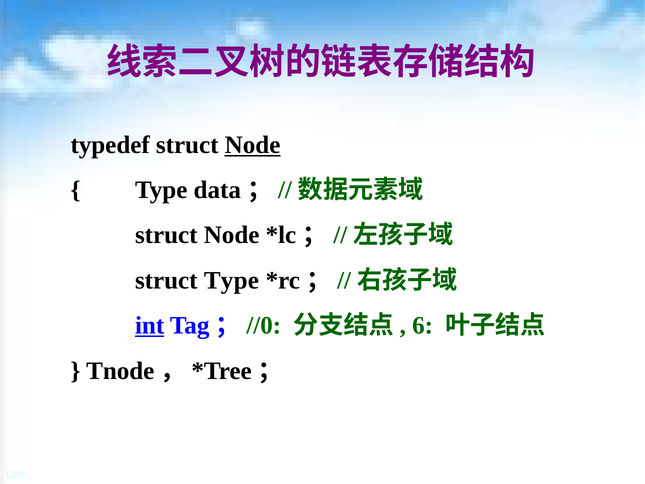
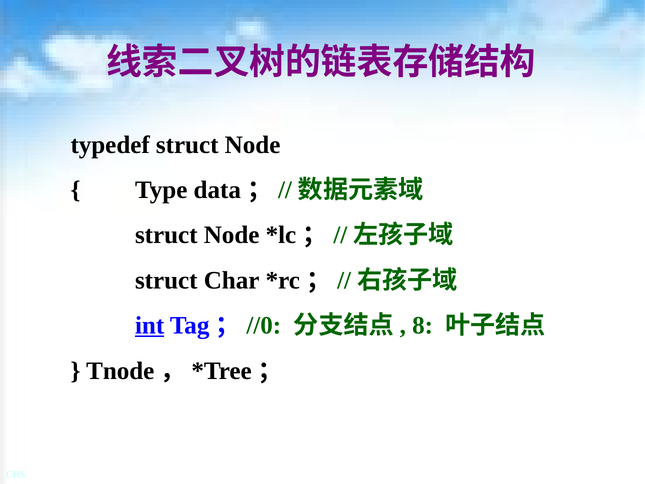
Node at (253, 145) underline: present -> none
struct Type: Type -> Char
6: 6 -> 8
